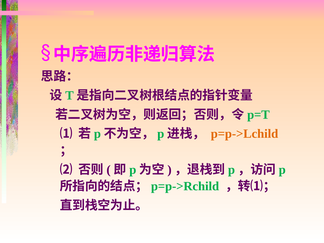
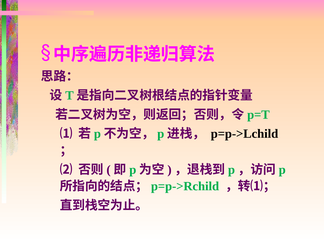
p=p->Lchild colour: orange -> black
